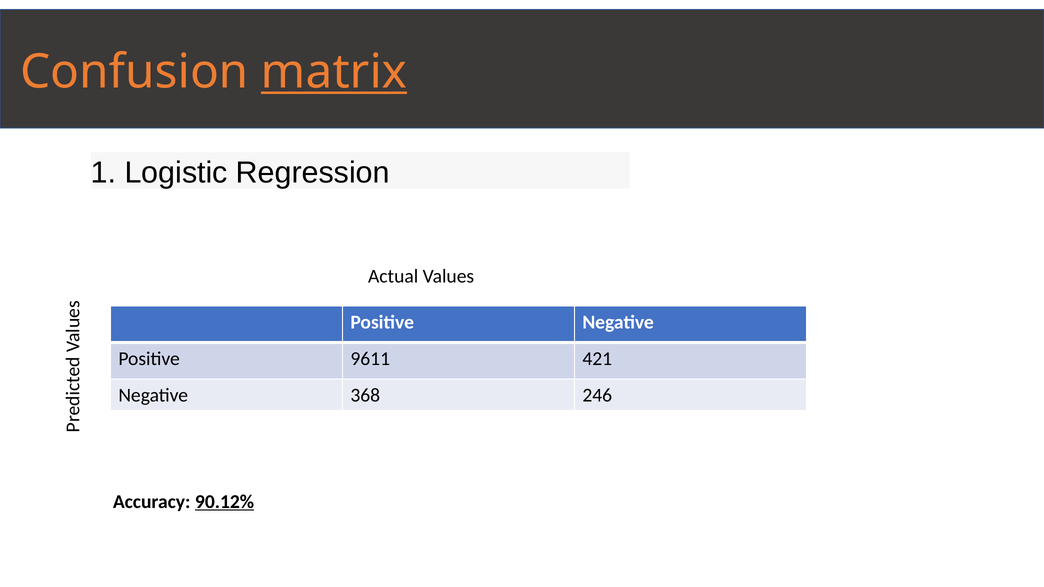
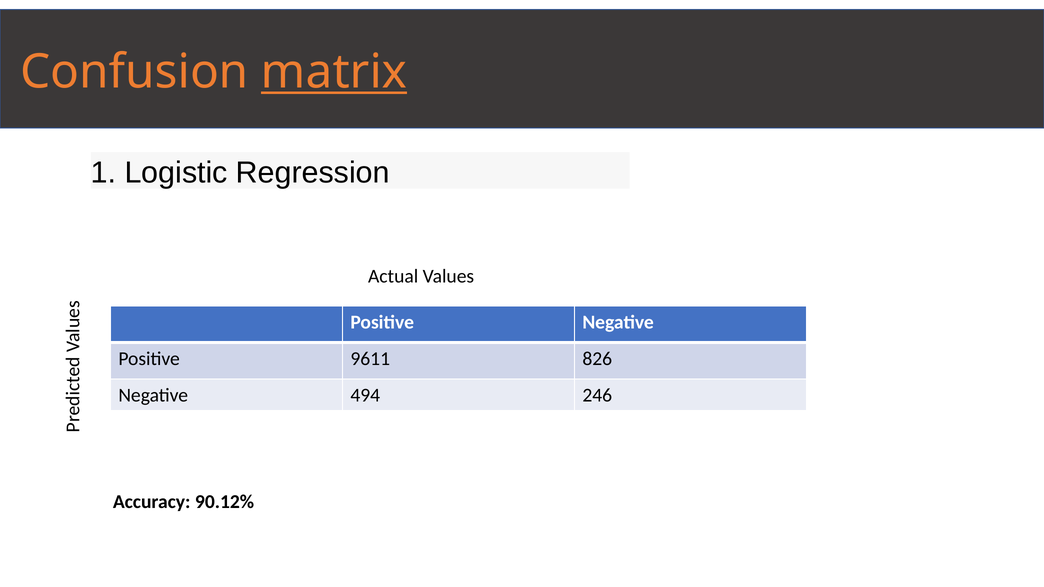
421: 421 -> 826
368: 368 -> 494
90.12% underline: present -> none
